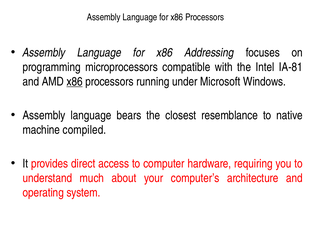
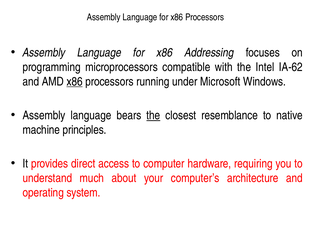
IA-81: IA-81 -> IA-62
the at (153, 115) underline: none -> present
compiled: compiled -> principles
